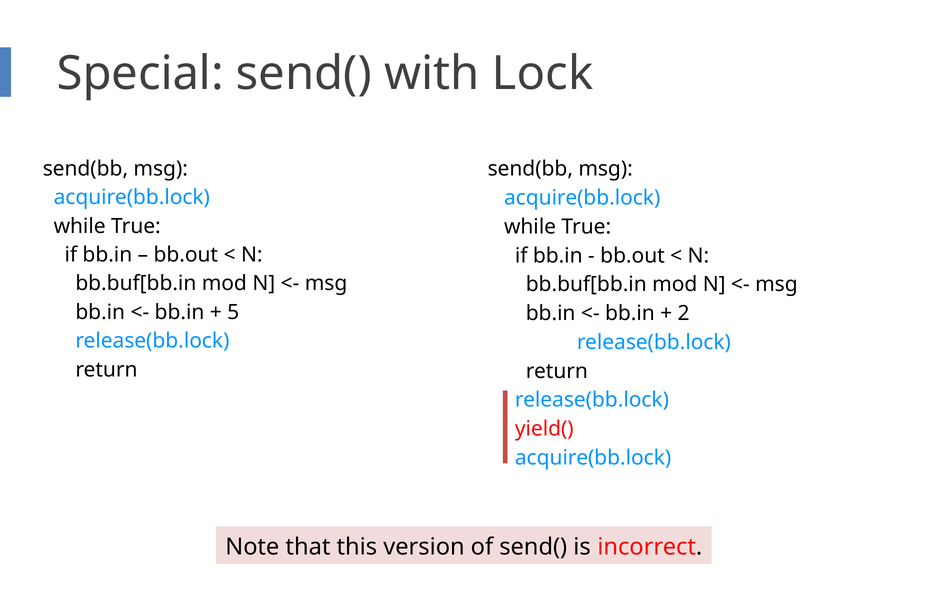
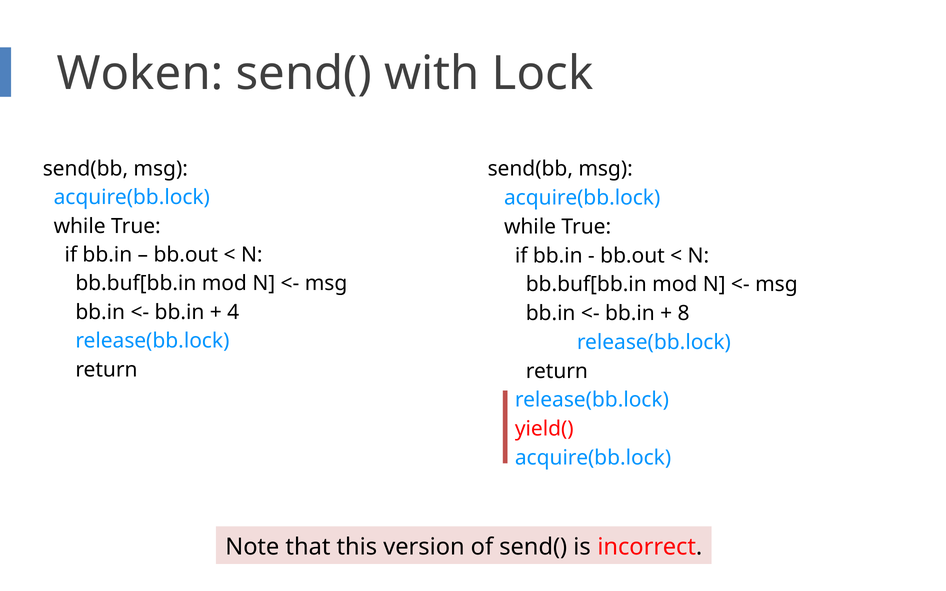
Special: Special -> Woken
5: 5 -> 4
2: 2 -> 8
